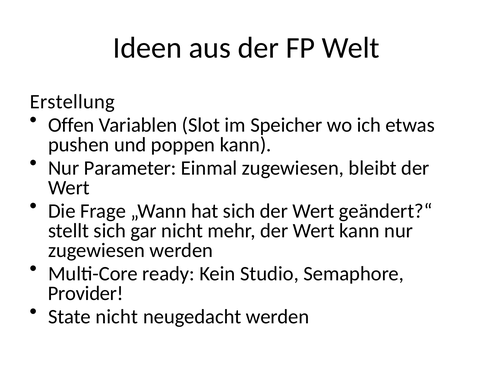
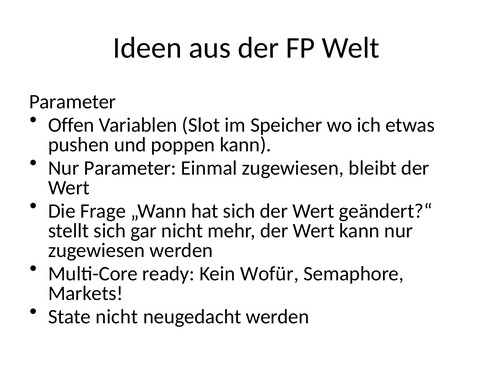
Erstellung at (72, 102): Erstellung -> Parameter
Studio: Studio -> Wofür
Provider: Provider -> Markets
